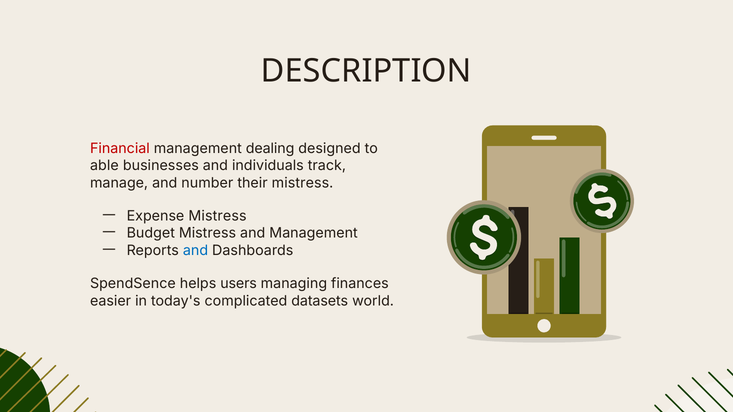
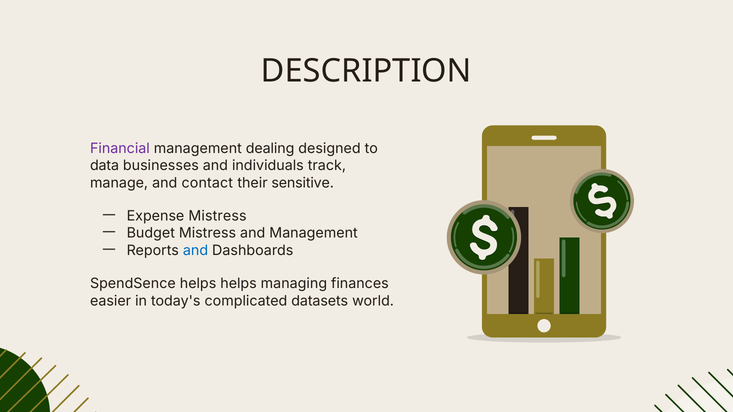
Financial colour: red -> purple
able: able -> data
number: number -> contact
their mistress: mistress -> sensitive
helps users: users -> helps
